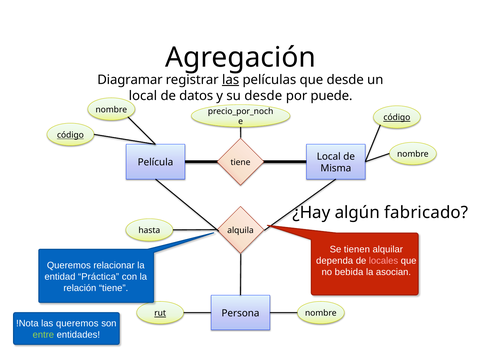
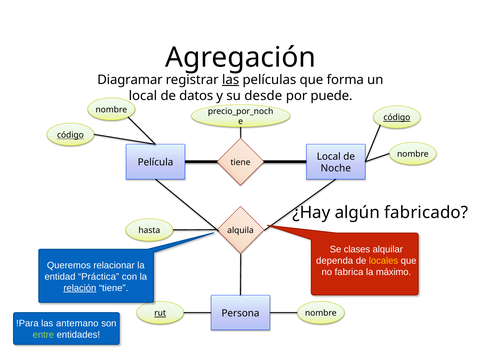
que desde: desde -> forma
Misma: Misma -> Noche
tienen: tienen -> clases
locales colour: pink -> yellow
bebida: bebida -> fabrica
asocian: asocian -> máximo
relación underline: none -> present
!Nota: !Nota -> !Para
las queremos: queremos -> antemano
